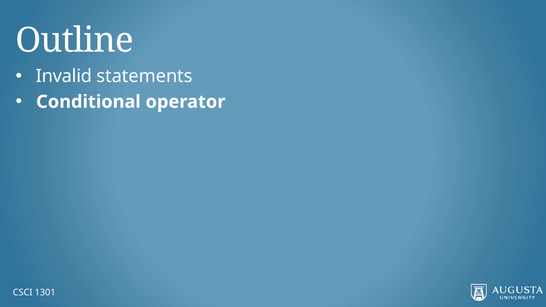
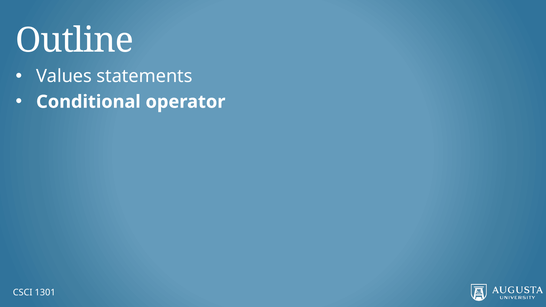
Invalid: Invalid -> Values
